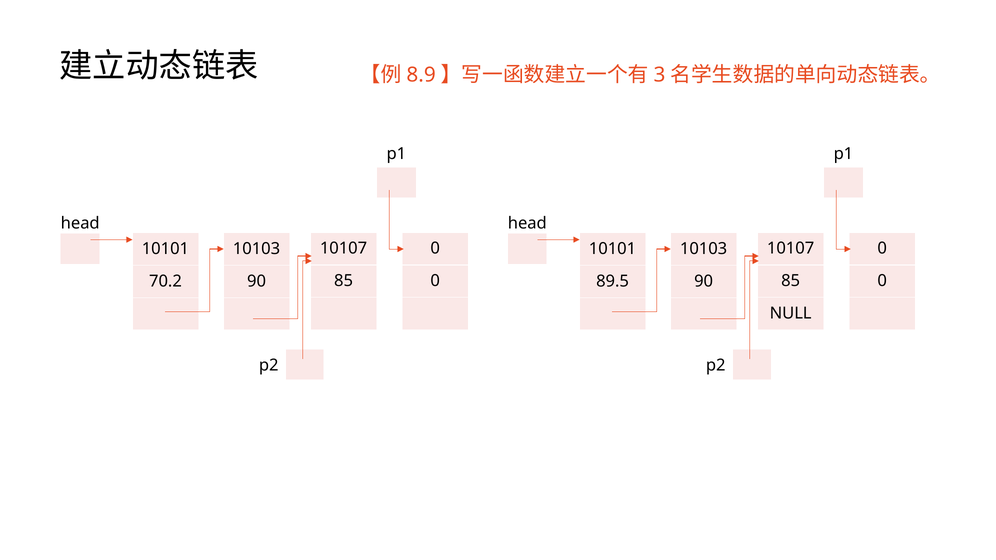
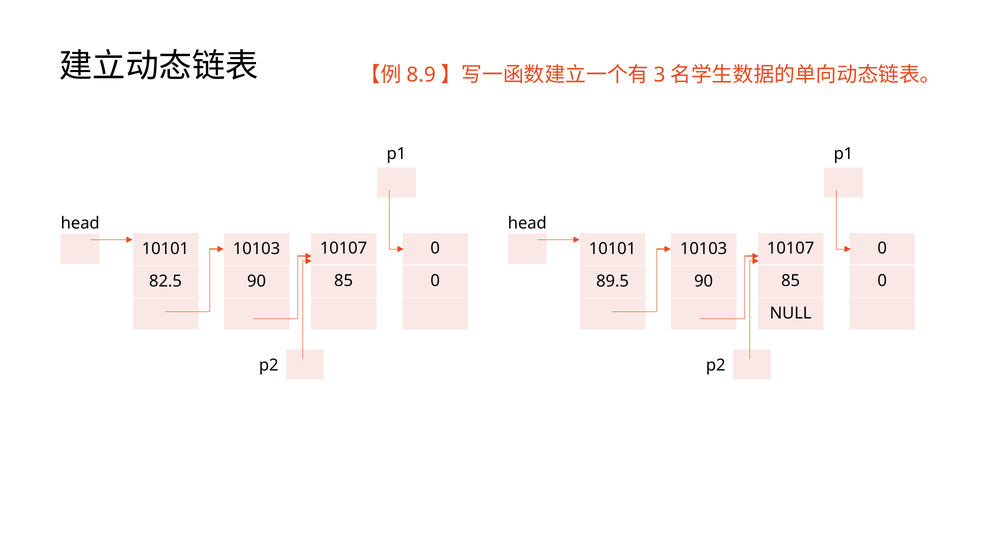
70.2: 70.2 -> 82.5
